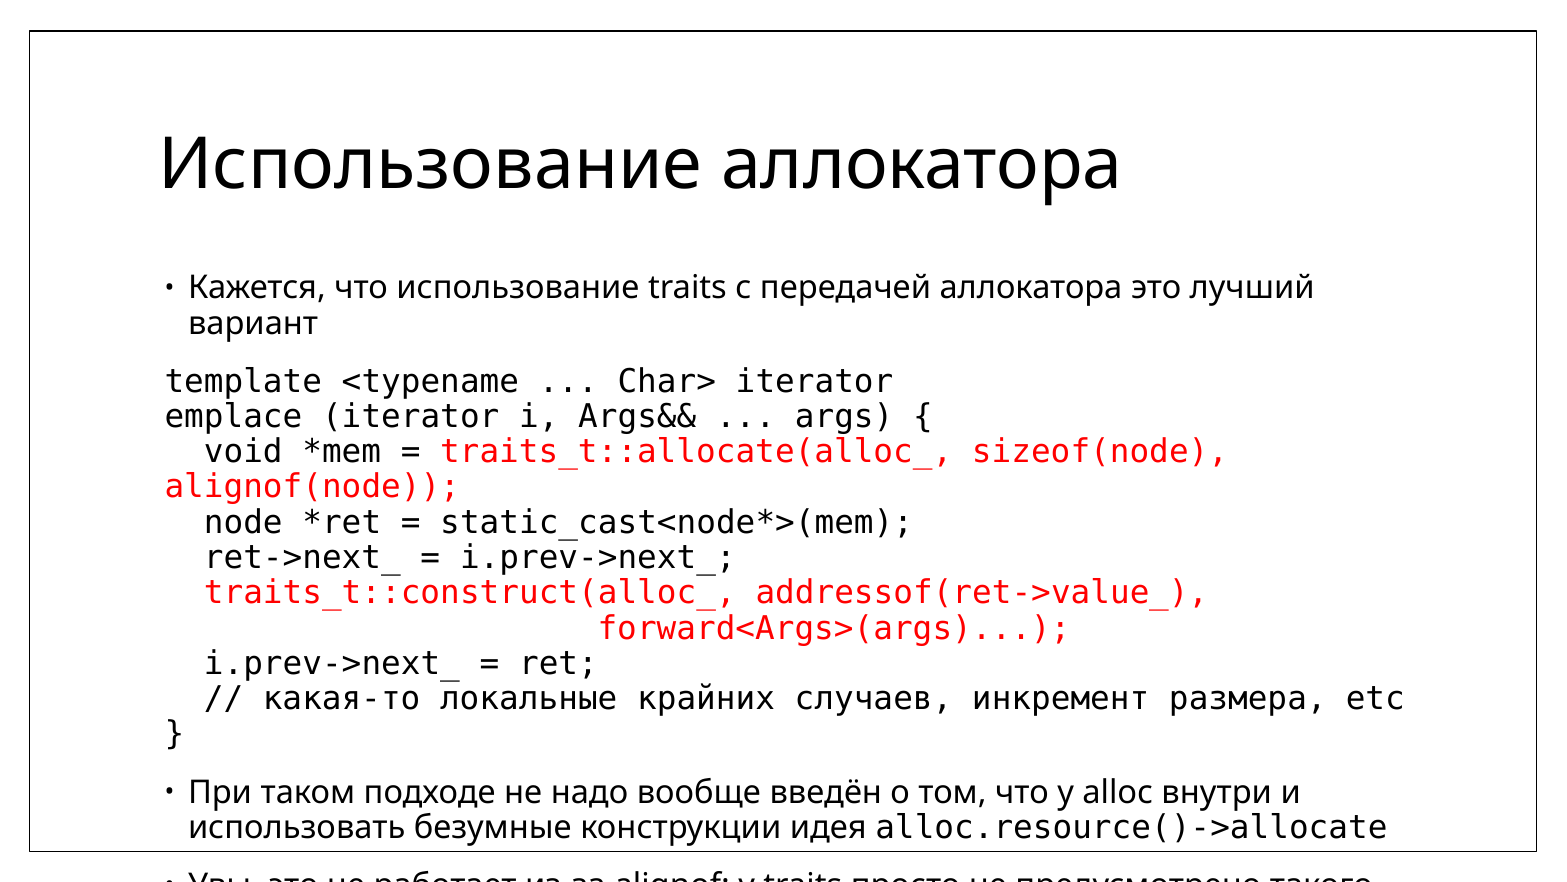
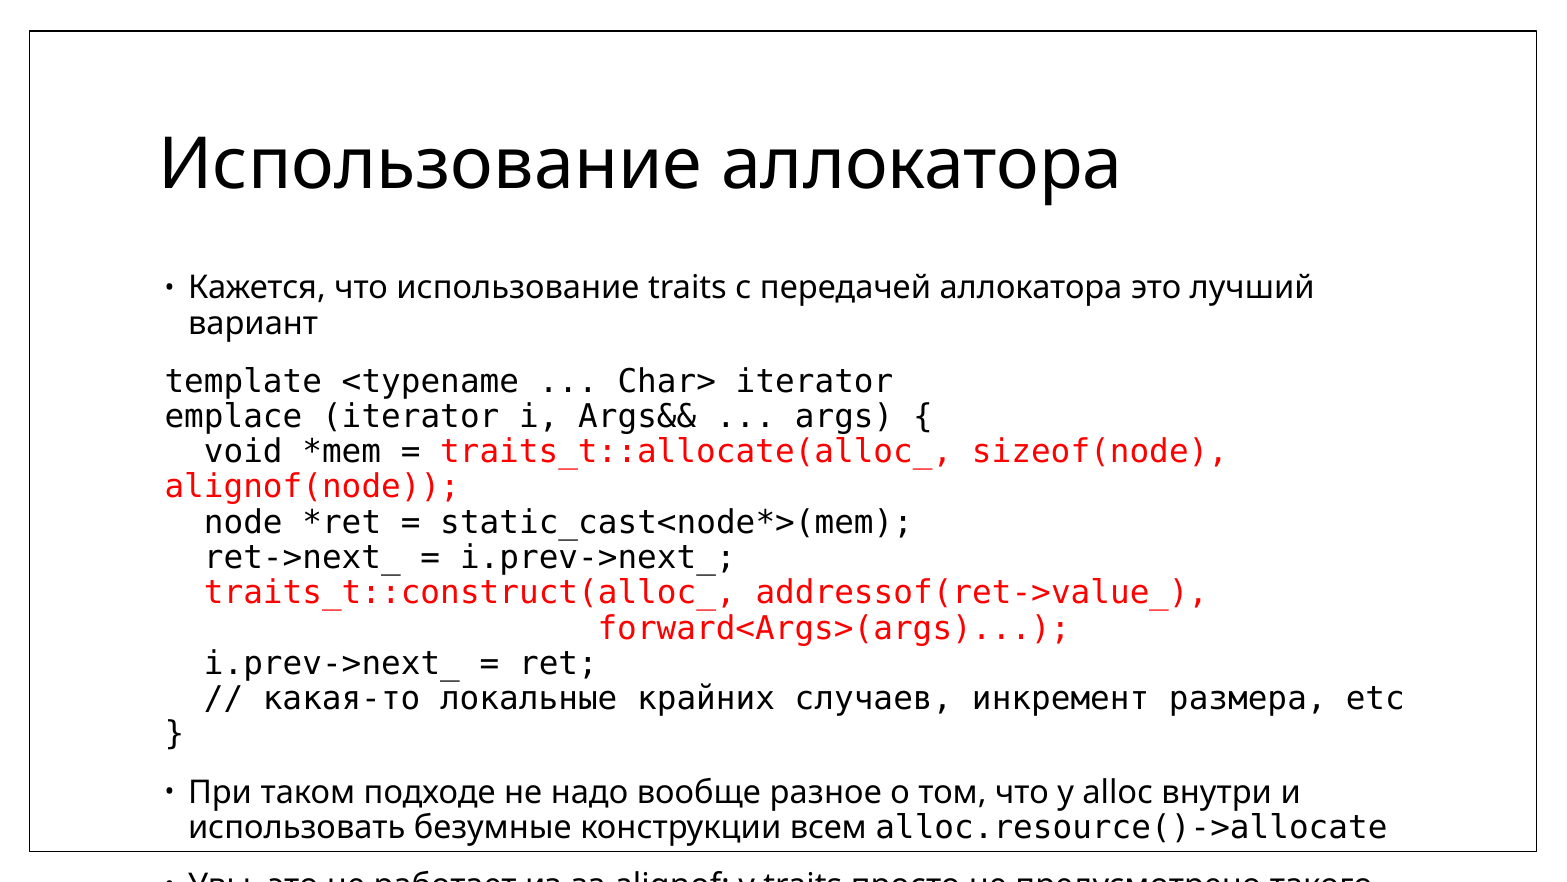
введён: введён -> разное
идея: идея -> всем
